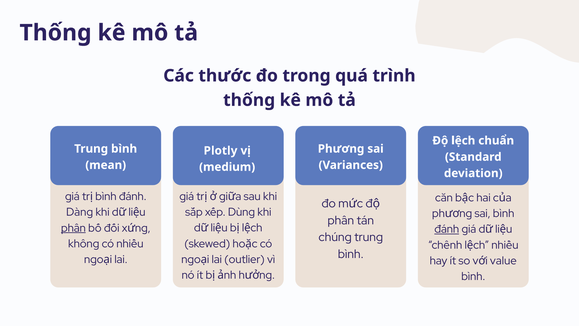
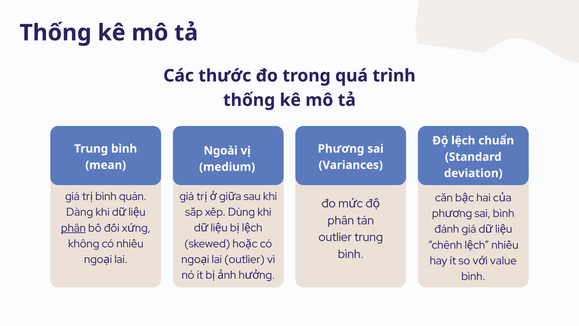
Plotly: Plotly -> Ngoài
bình đánh: đánh -> quán
đánh at (447, 229) underline: present -> none
chúng at (335, 237): chúng -> outlier
